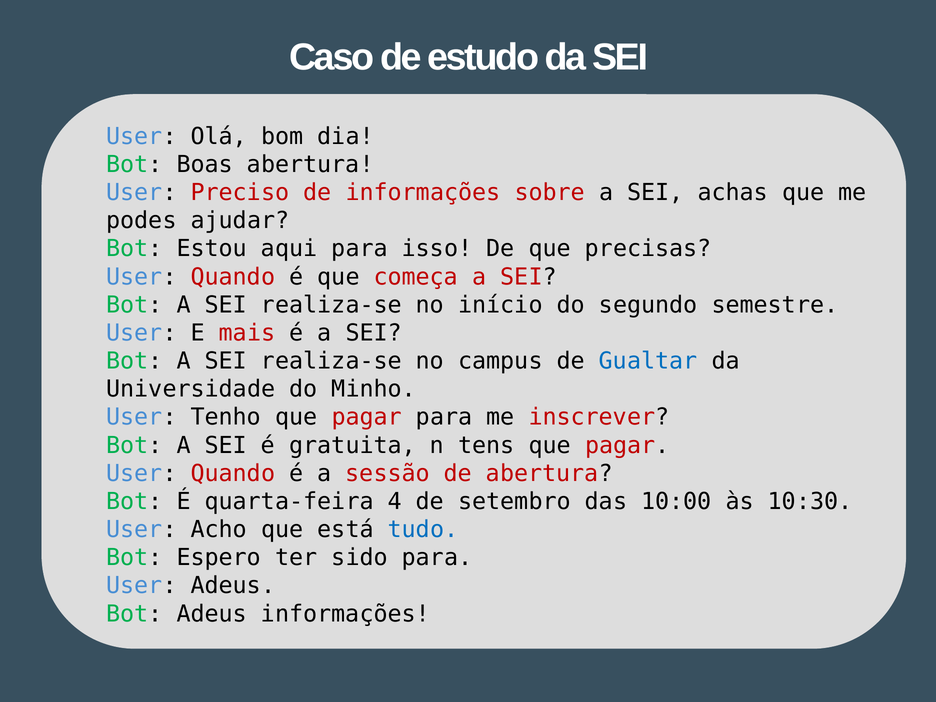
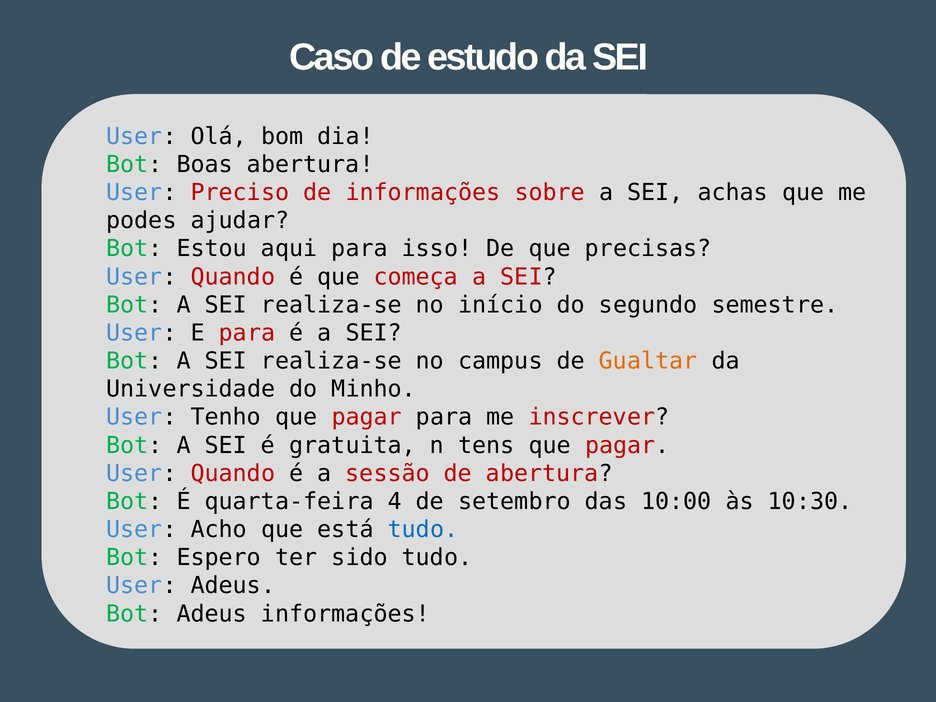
E mais: mais -> para
Gualtar colour: blue -> orange
sido para: para -> tudo
